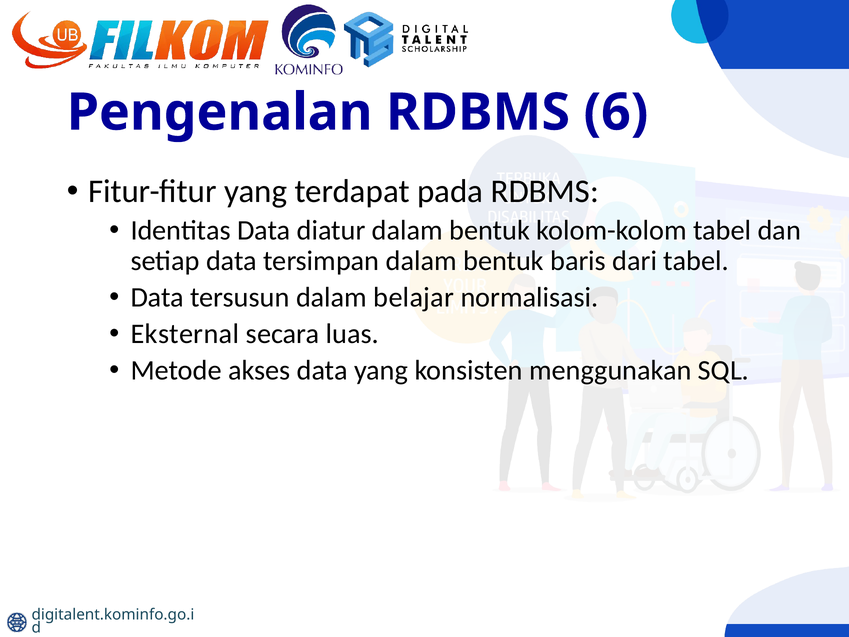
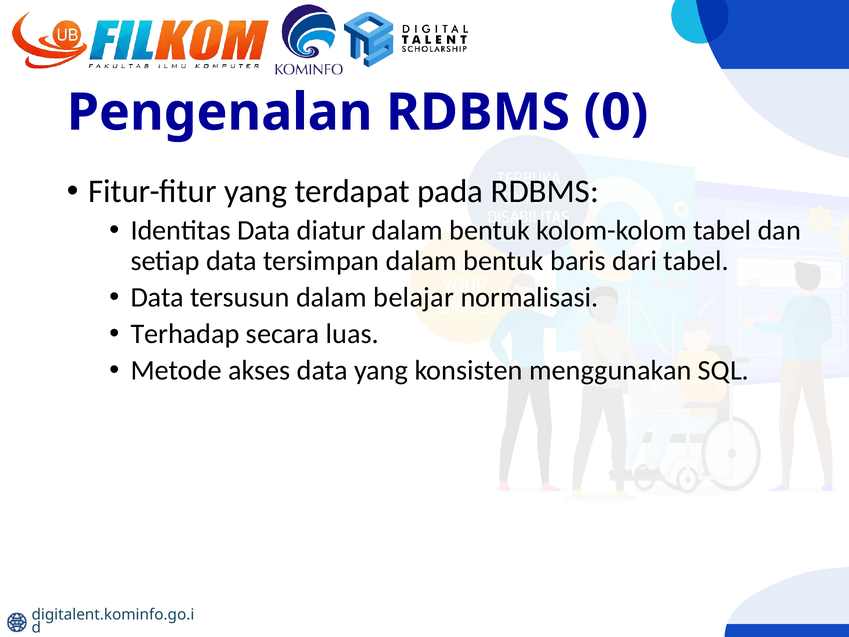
6: 6 -> 0
Eksternal: Eksternal -> Terhadap
